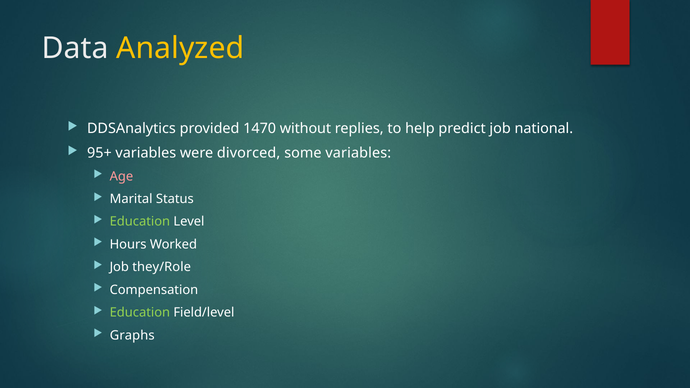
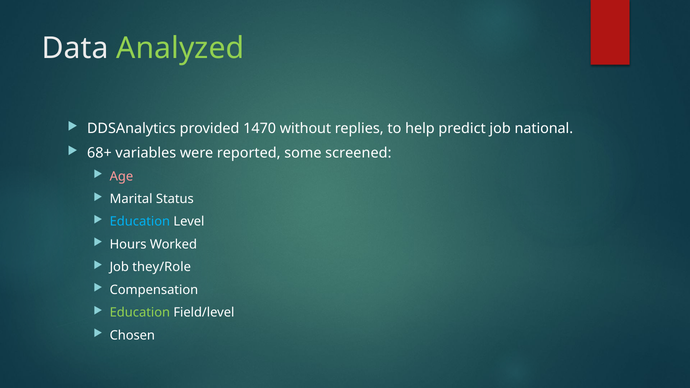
Analyzed colour: yellow -> light green
95+: 95+ -> 68+
divorced: divorced -> reported
some variables: variables -> screened
Education at (140, 222) colour: light green -> light blue
Graphs: Graphs -> Chosen
